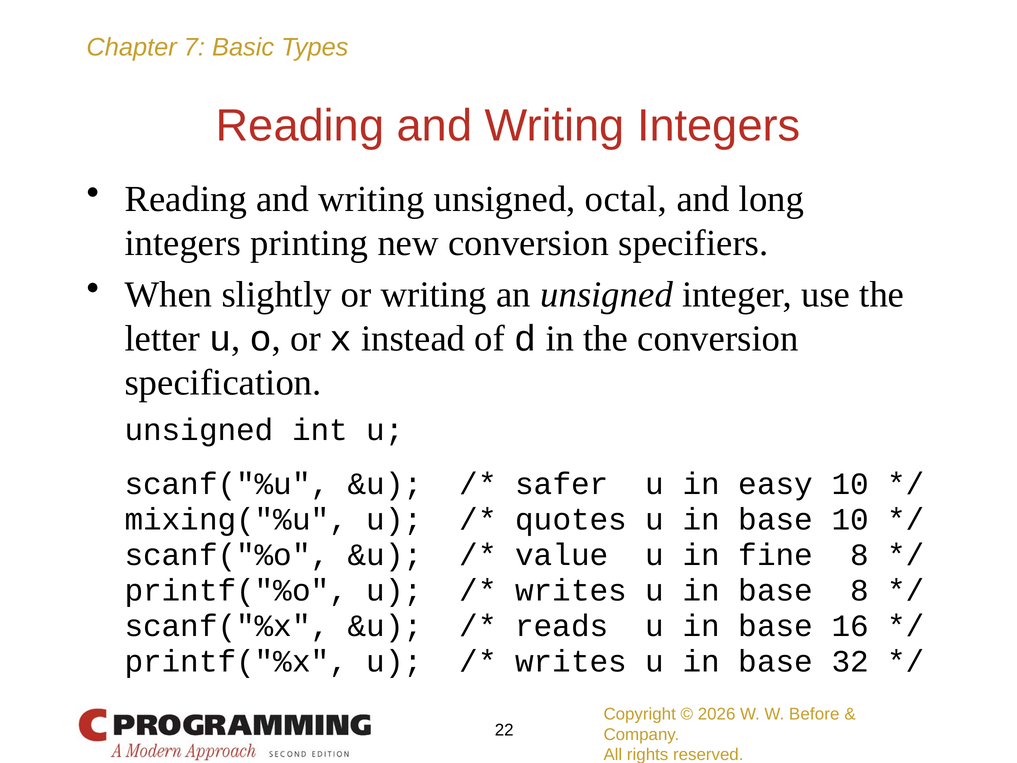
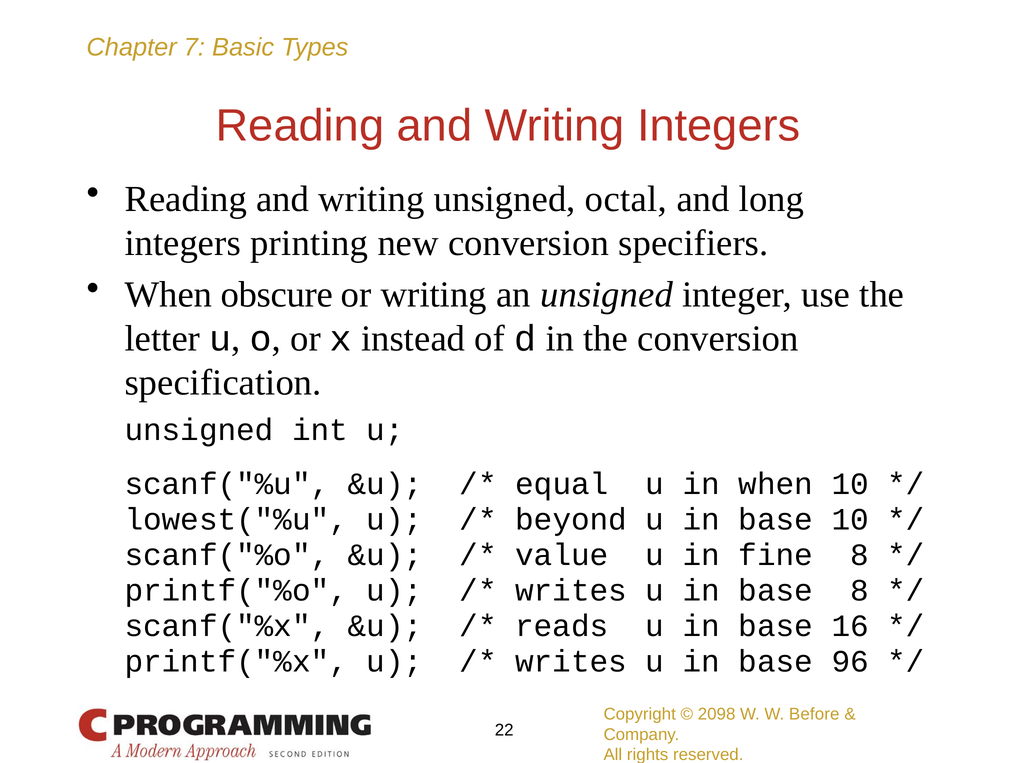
slightly: slightly -> obscure
safer: safer -> equal
in easy: easy -> when
mixing("%u: mixing("%u -> lowest("%u
quotes: quotes -> beyond
32: 32 -> 96
2026: 2026 -> 2098
